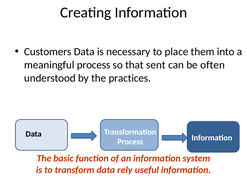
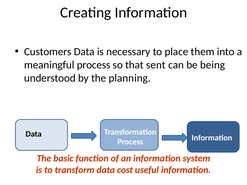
often: often -> being
practices: practices -> planning
rely: rely -> cost
